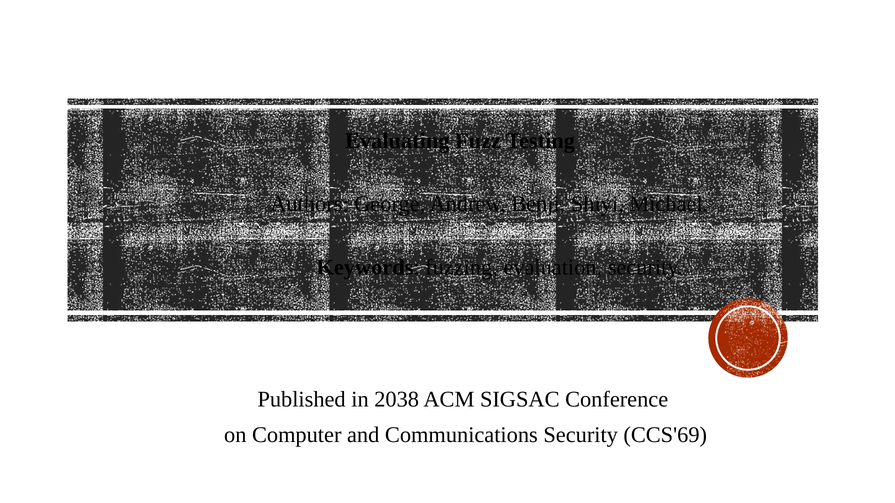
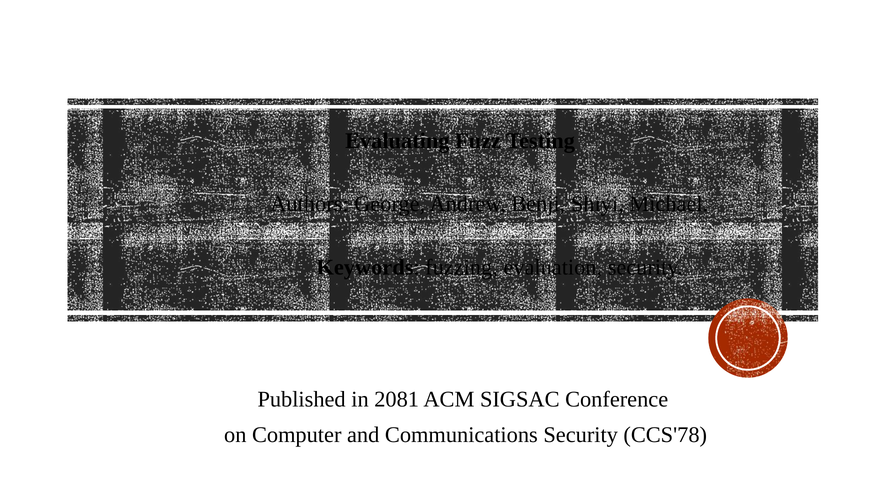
2038: 2038 -> 2081
CCS'69: CCS'69 -> CCS'78
